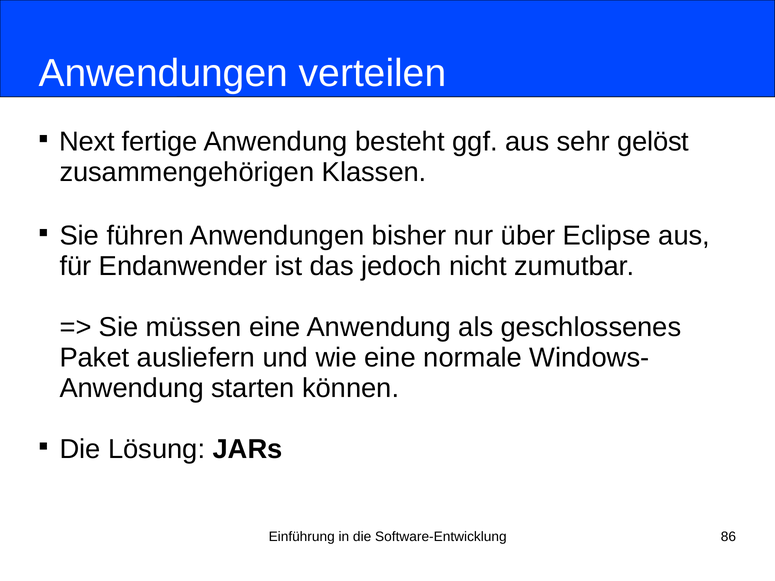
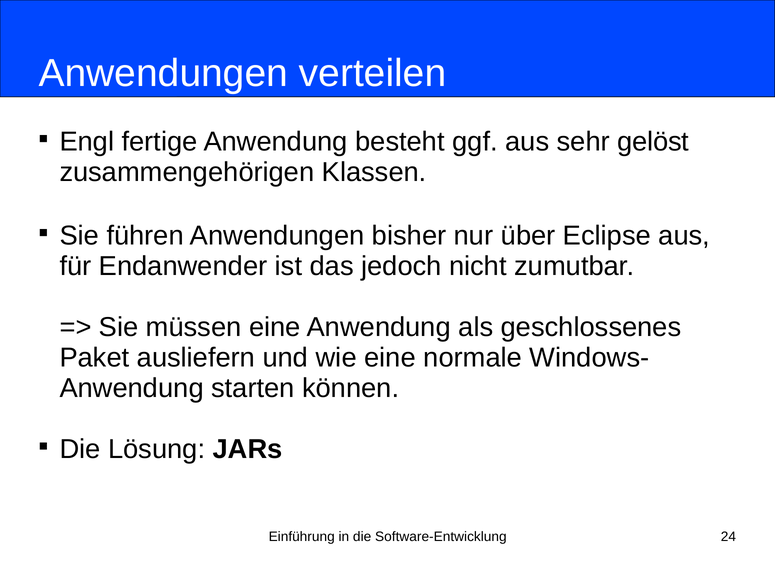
Next: Next -> Engl
86: 86 -> 24
